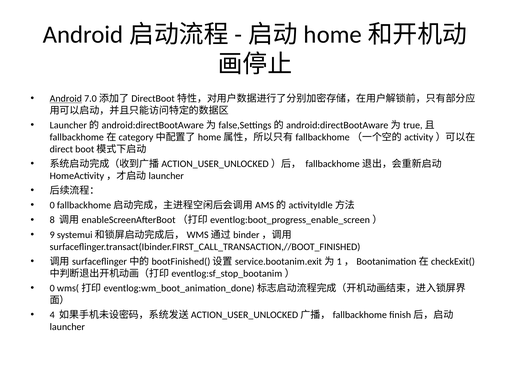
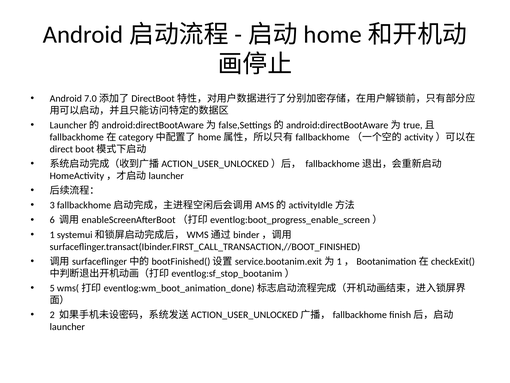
Android underline: present -> none
0 at (52, 205): 0 -> 3
8: 8 -> 6
9: 9 -> 1
0 at (52, 288): 0 -> 5
4: 4 -> 2
